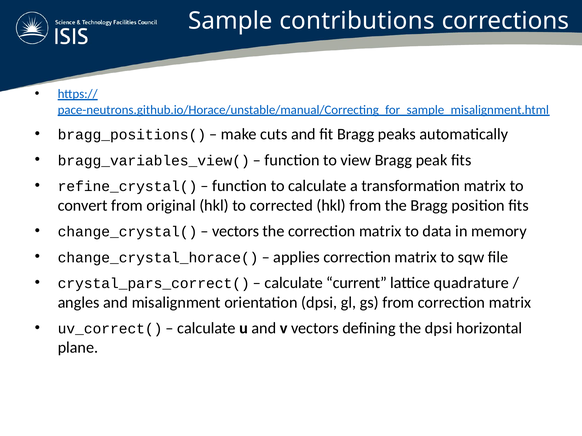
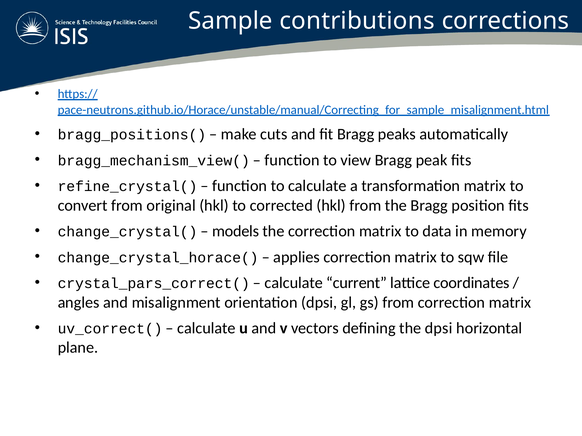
bragg_variables_view(: bragg_variables_view( -> bragg_mechanism_view(
vectors at (236, 231): vectors -> models
quadrature: quadrature -> coordinates
